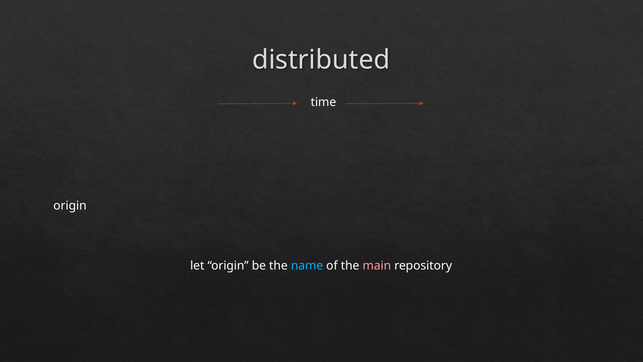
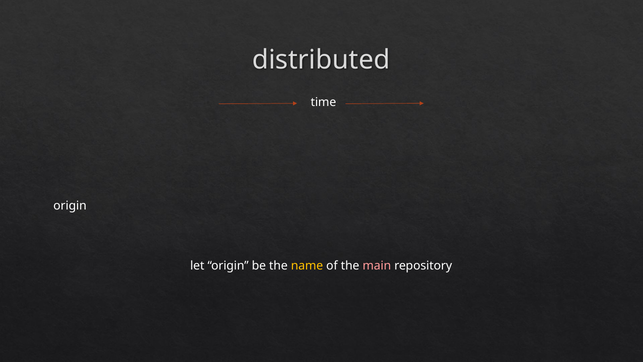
name colour: light blue -> yellow
